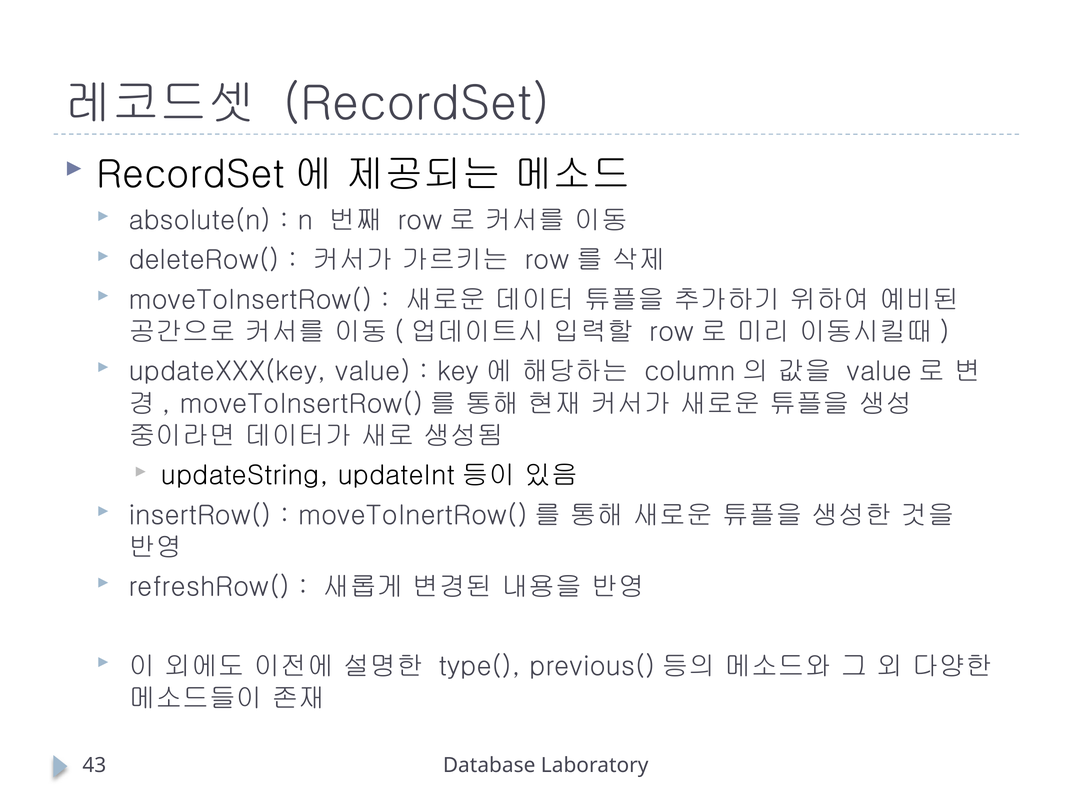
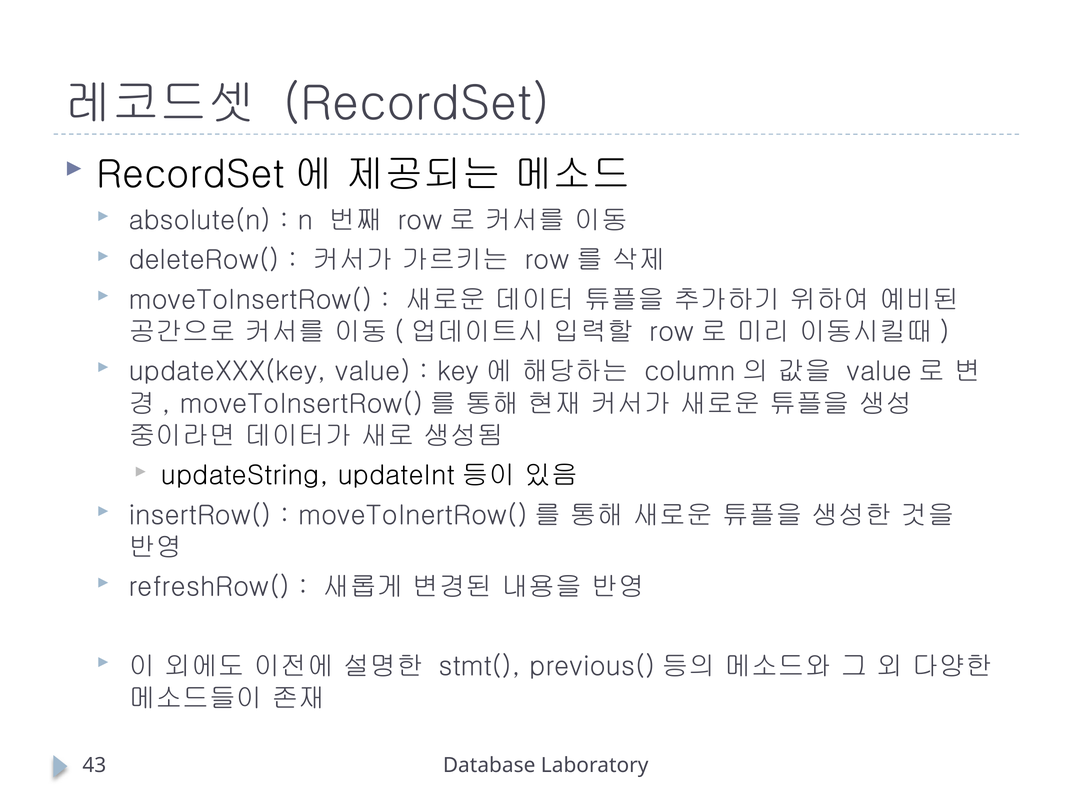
type(: type( -> stmt(
